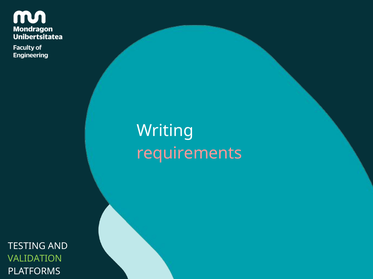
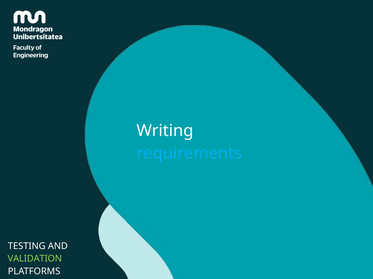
requirements colour: pink -> light blue
